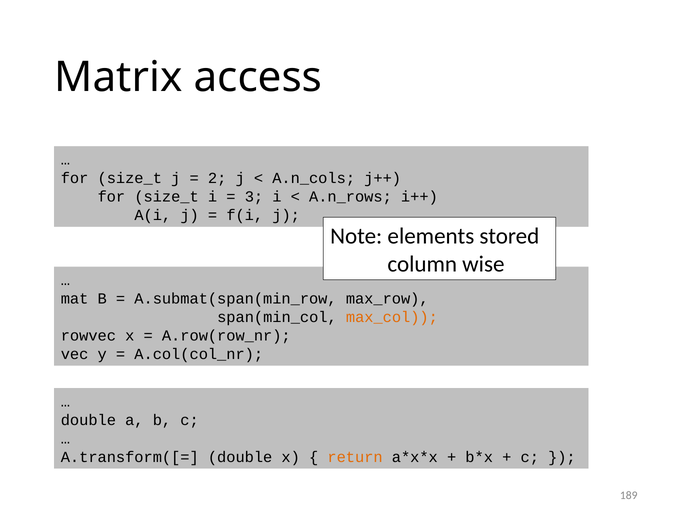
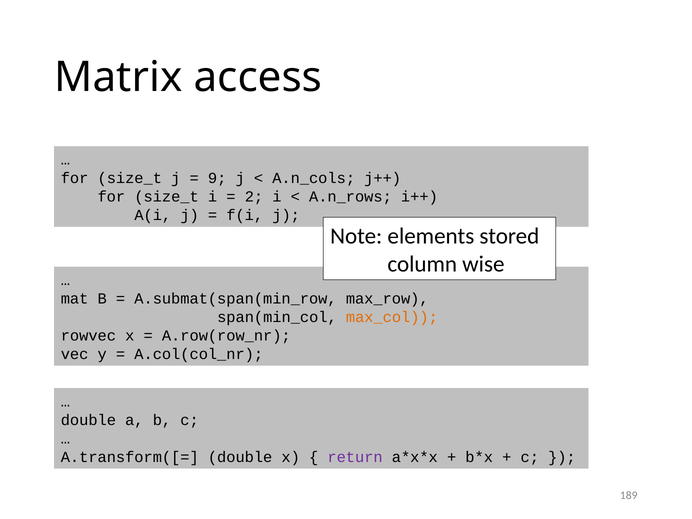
2: 2 -> 9
3: 3 -> 2
return colour: orange -> purple
